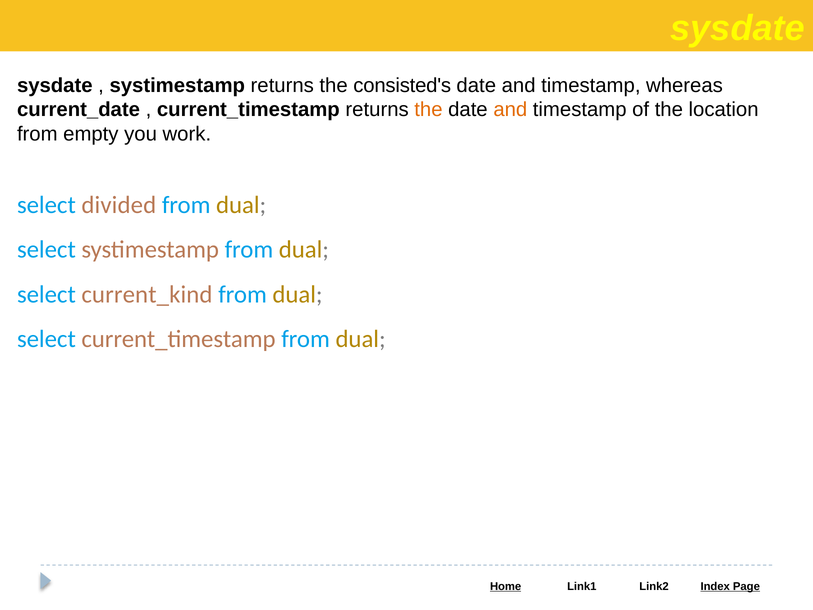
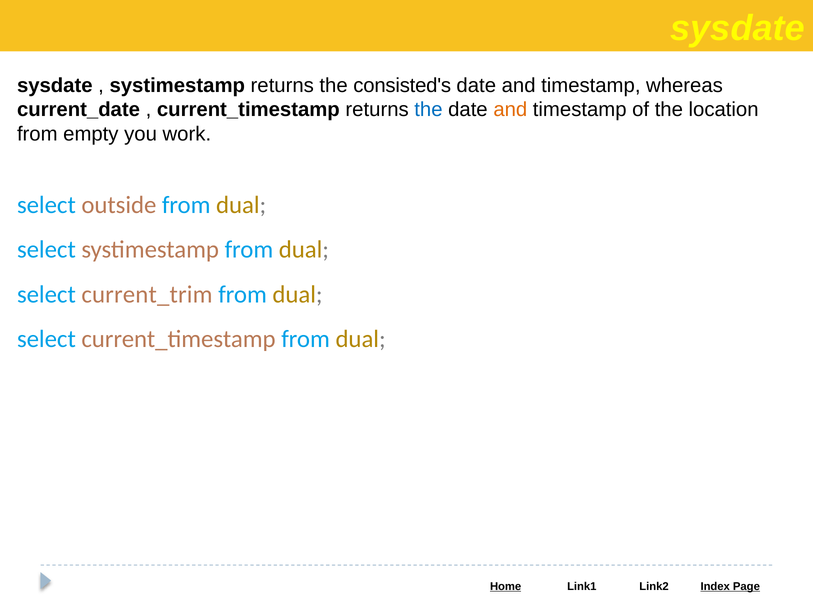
the at (428, 110) colour: orange -> blue
divided: divided -> outside
current_kind: current_kind -> current_trim
